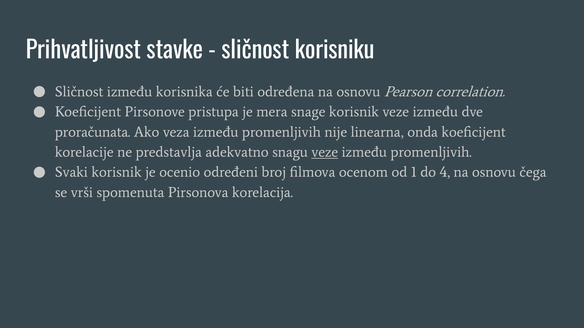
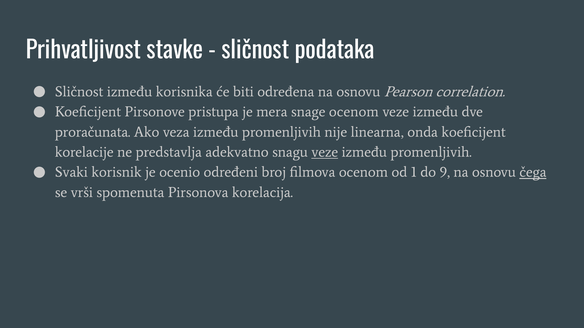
korisniku: korisniku -> podataka
snage korisnik: korisnik -> ocenom
4: 4 -> 9
čega underline: none -> present
